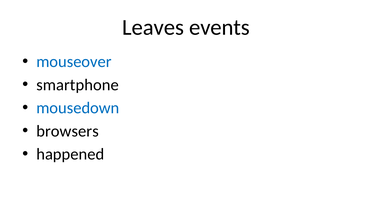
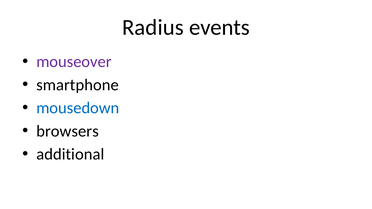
Leaves: Leaves -> Radius
mouseover colour: blue -> purple
happened: happened -> additional
